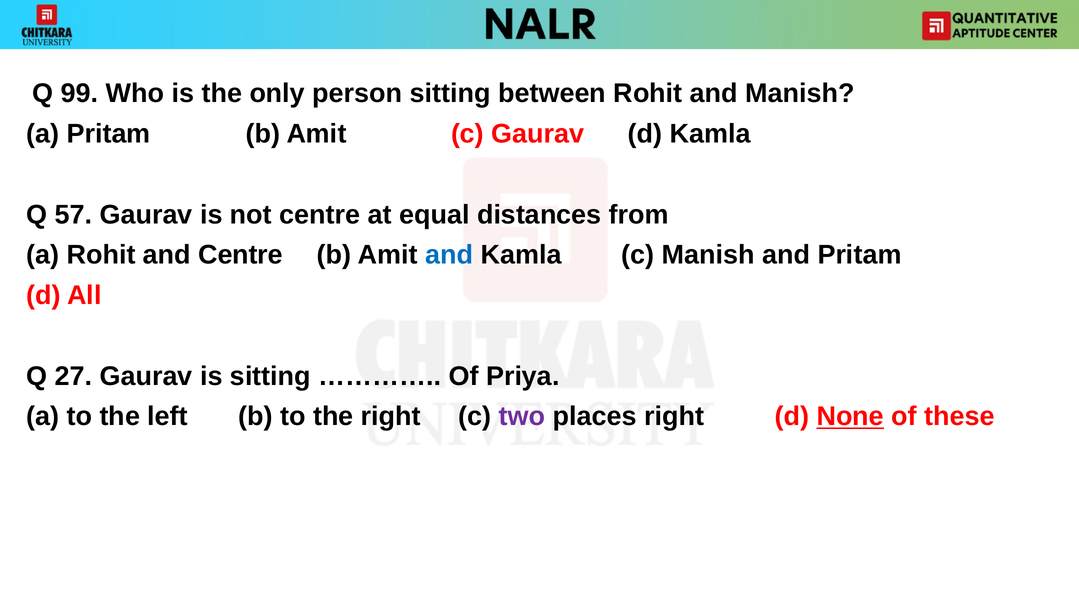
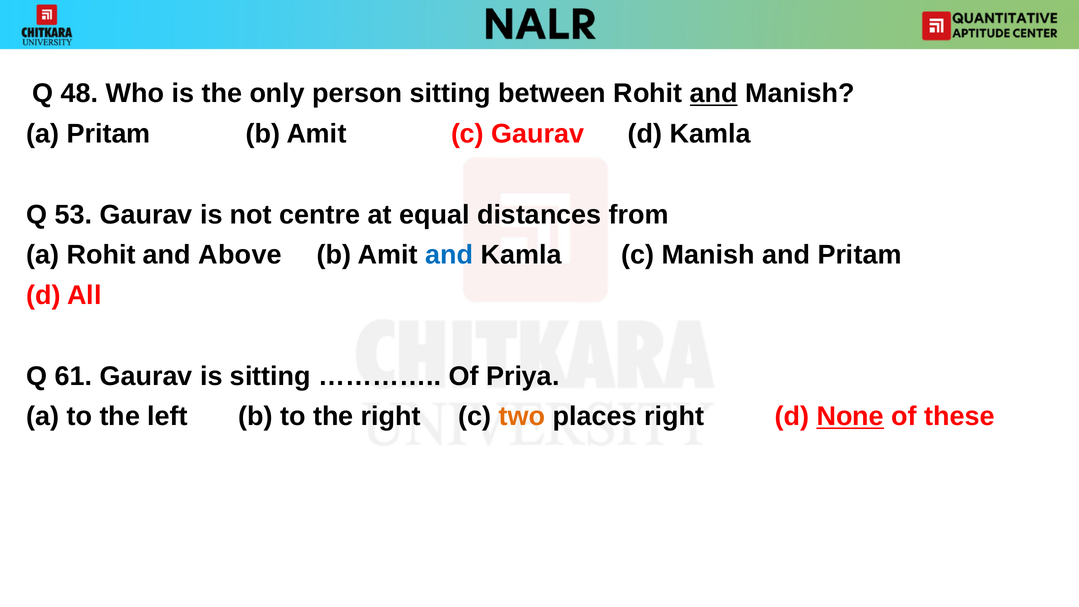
99: 99 -> 48
and at (714, 93) underline: none -> present
57: 57 -> 53
and Centre: Centre -> Above
27: 27 -> 61
two colour: purple -> orange
